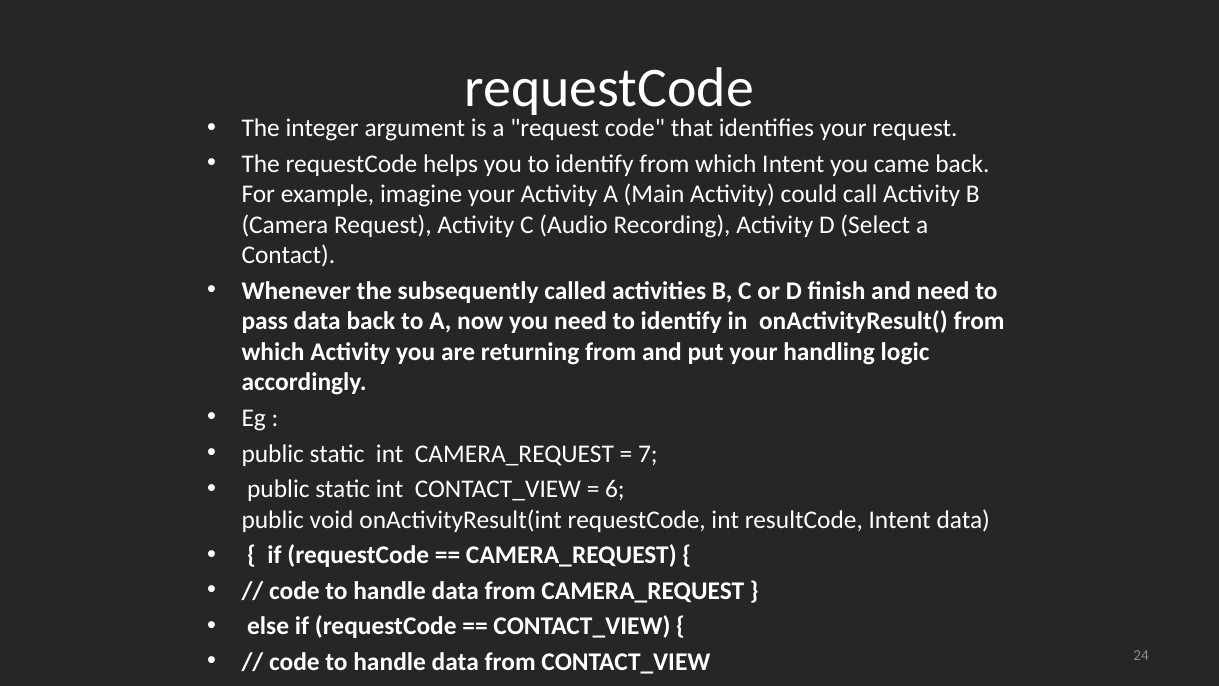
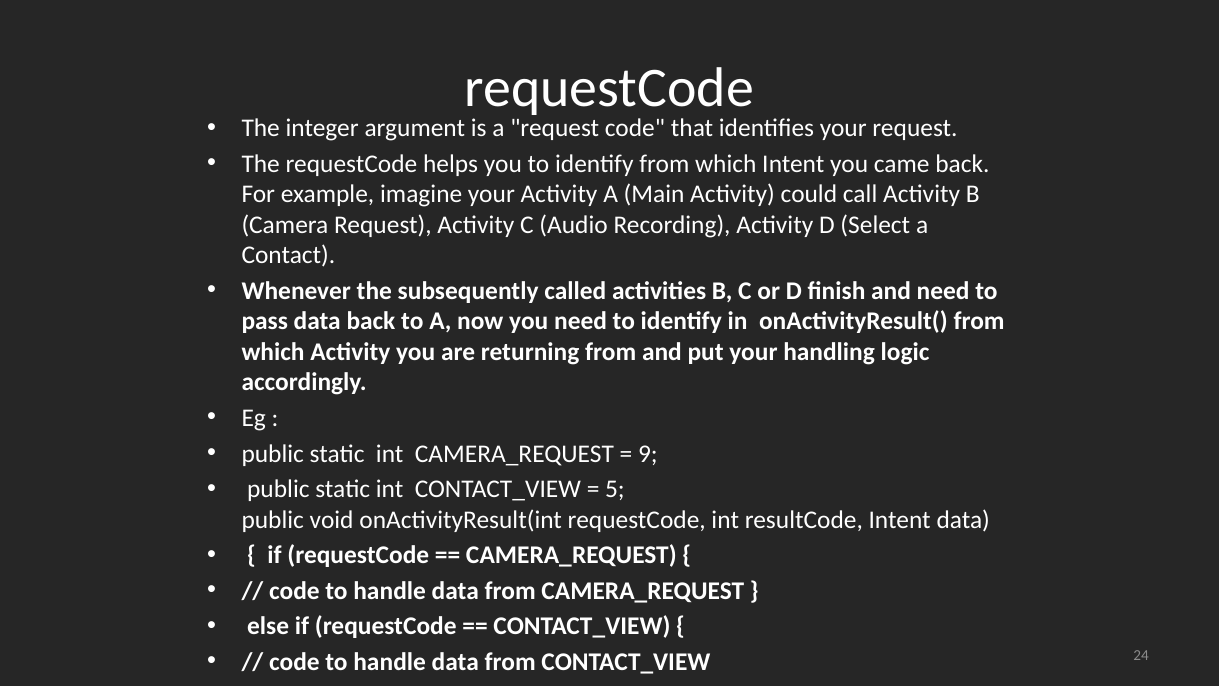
7: 7 -> 9
6: 6 -> 5
